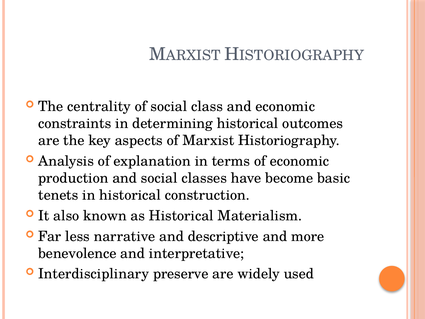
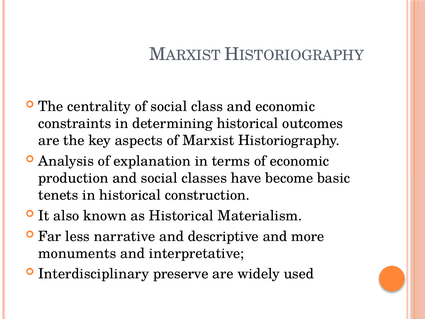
benevolence: benevolence -> monuments
